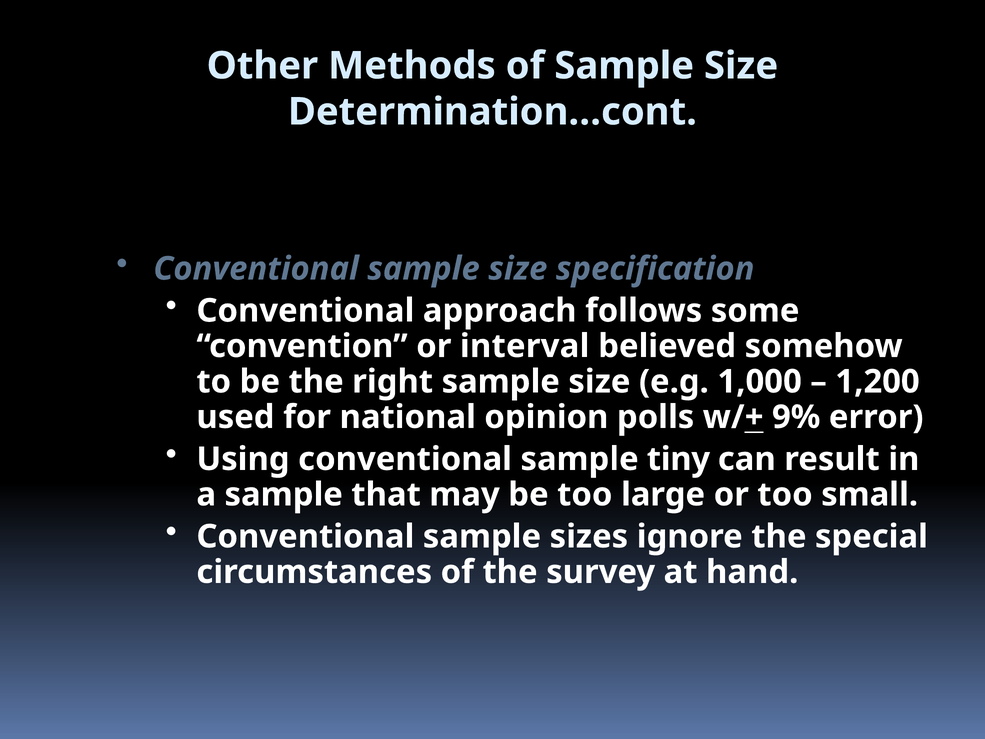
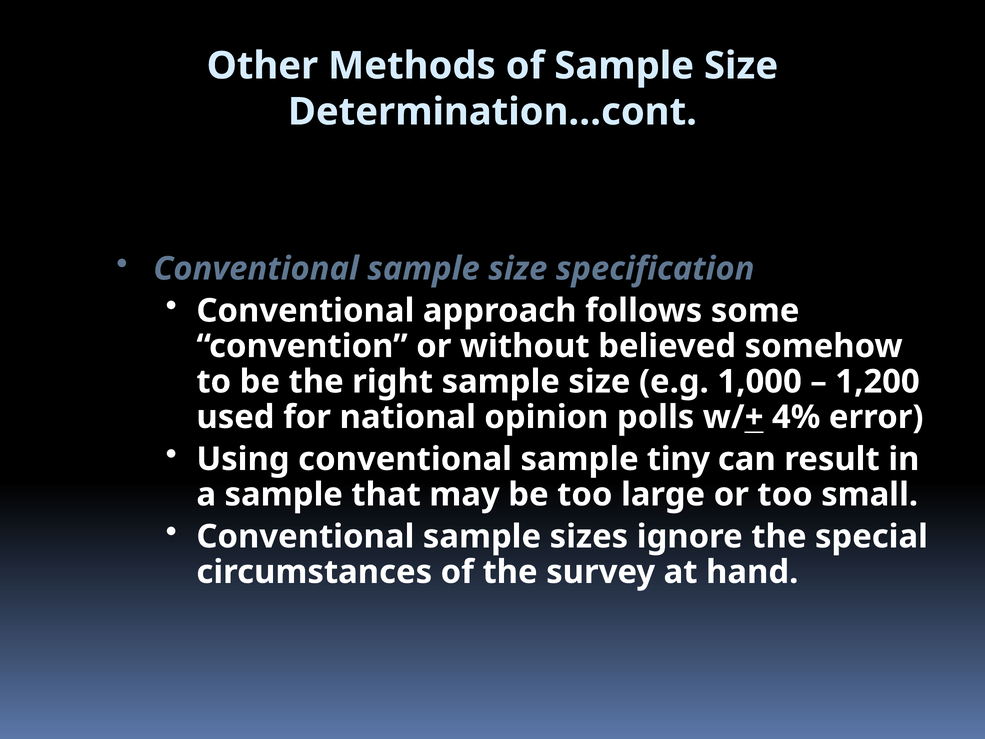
interval: interval -> without
9%: 9% -> 4%
